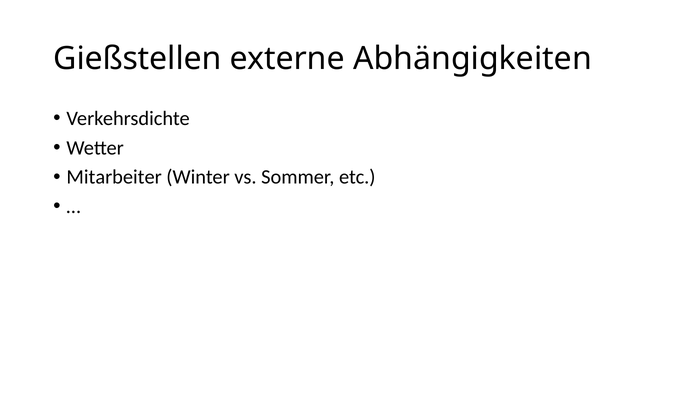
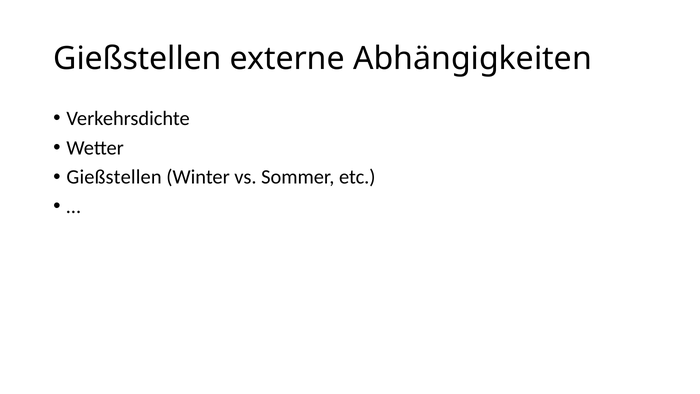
Mitarbeiter at (114, 177): Mitarbeiter -> Gießstellen
